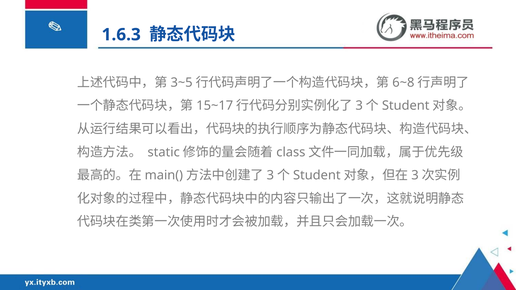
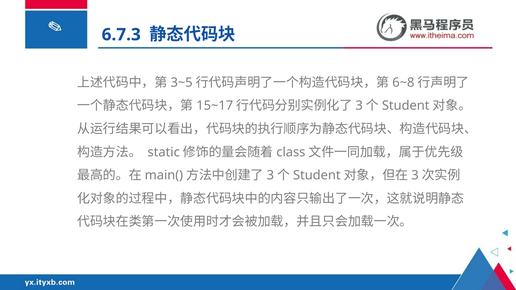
1.6.3: 1.6.3 -> 6.7.3
